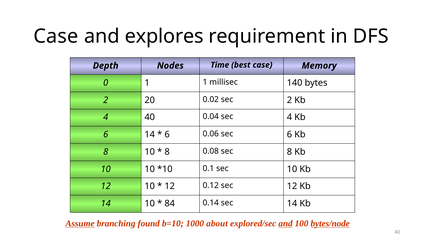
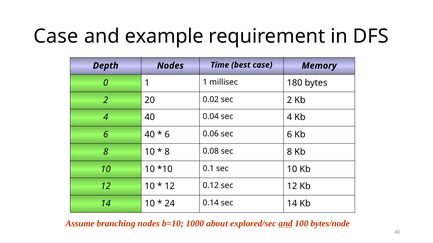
explores: explores -> example
140: 140 -> 180
6 14: 14 -> 40
84: 84 -> 24
Assume underline: present -> none
branching found: found -> nodes
bytes/node underline: present -> none
